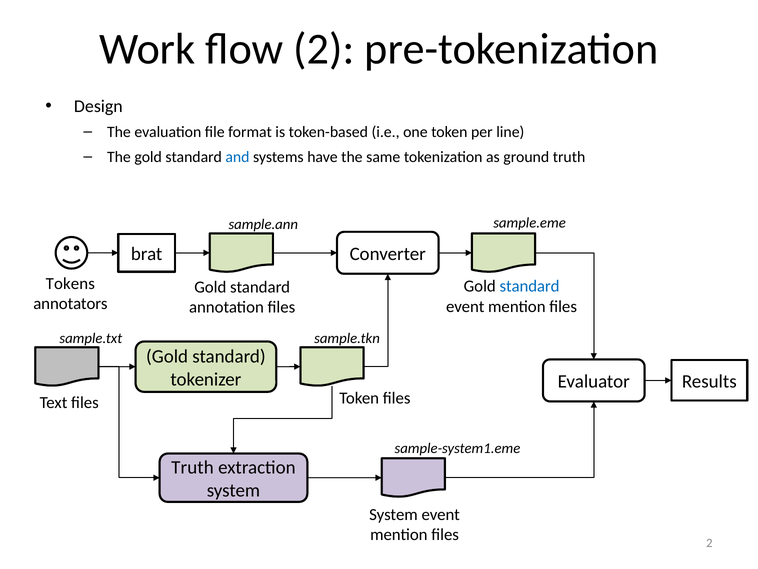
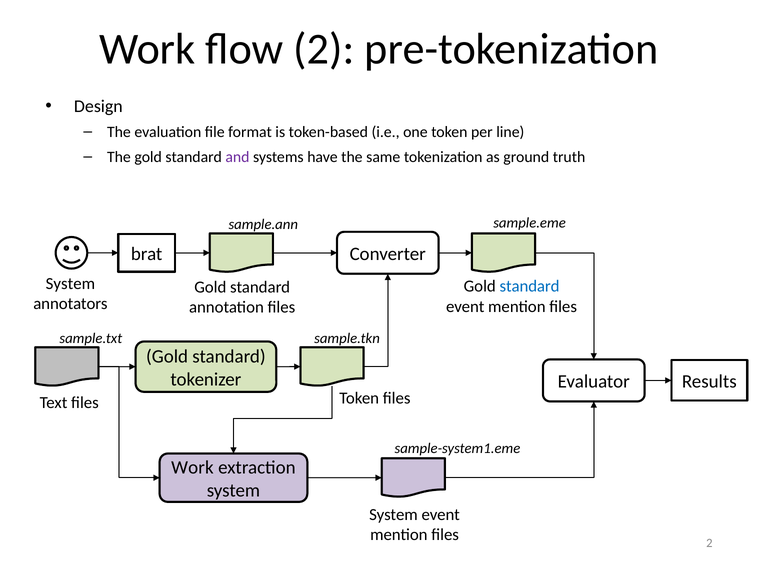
and colour: blue -> purple
Tokens at (70, 283): Tokens -> System
Truth at (192, 467): Truth -> Work
